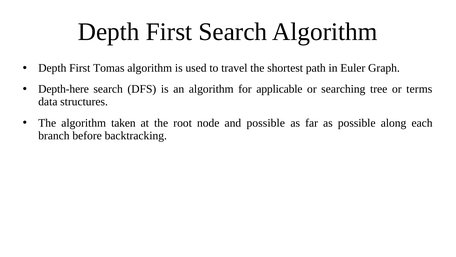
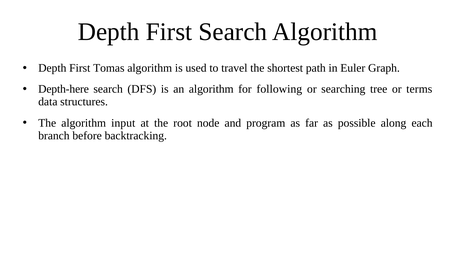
applicable: applicable -> following
taken: taken -> input
and possible: possible -> program
